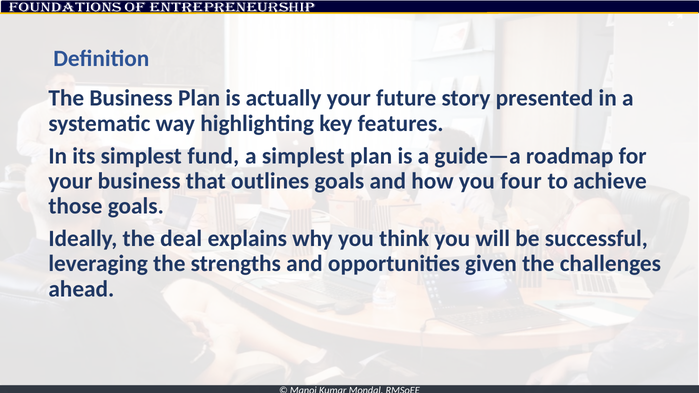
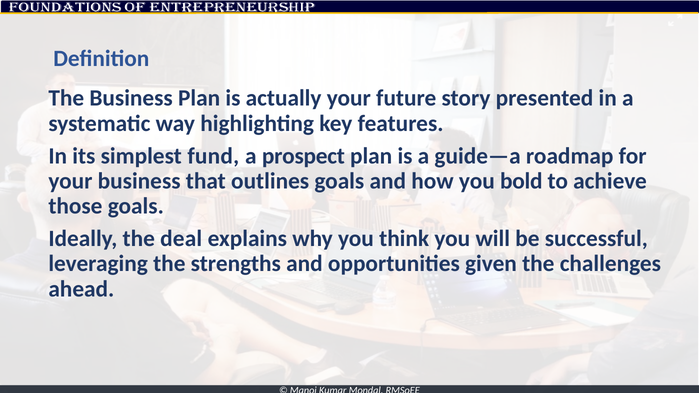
a simplest: simplest -> prospect
four: four -> bold
